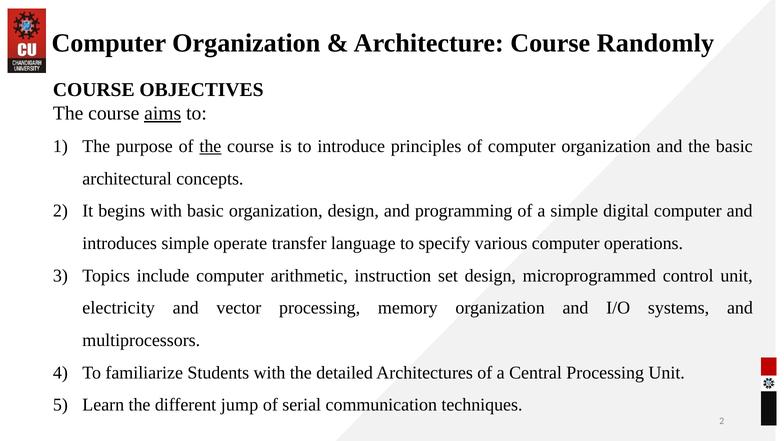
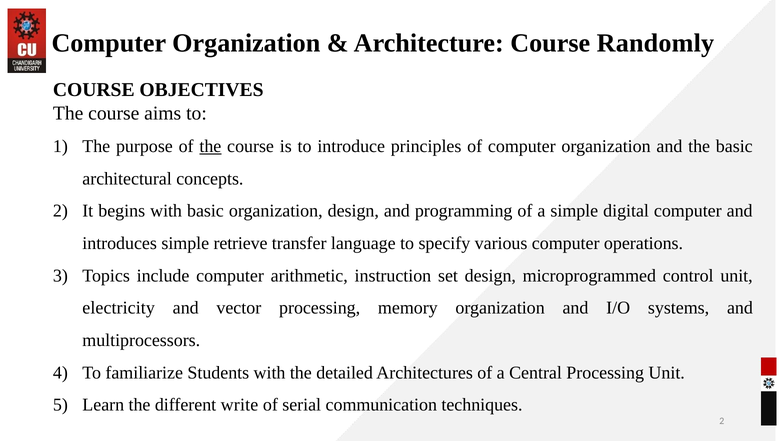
aims underline: present -> none
operate: operate -> retrieve
jump: jump -> write
